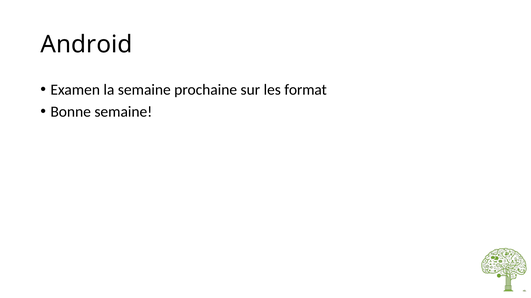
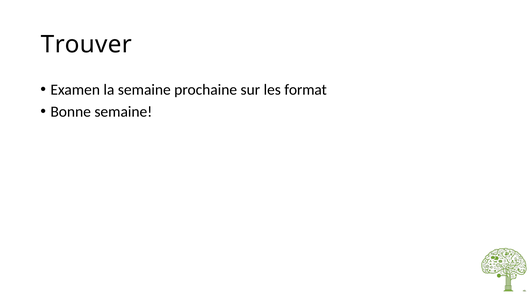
Android: Android -> Trouver
